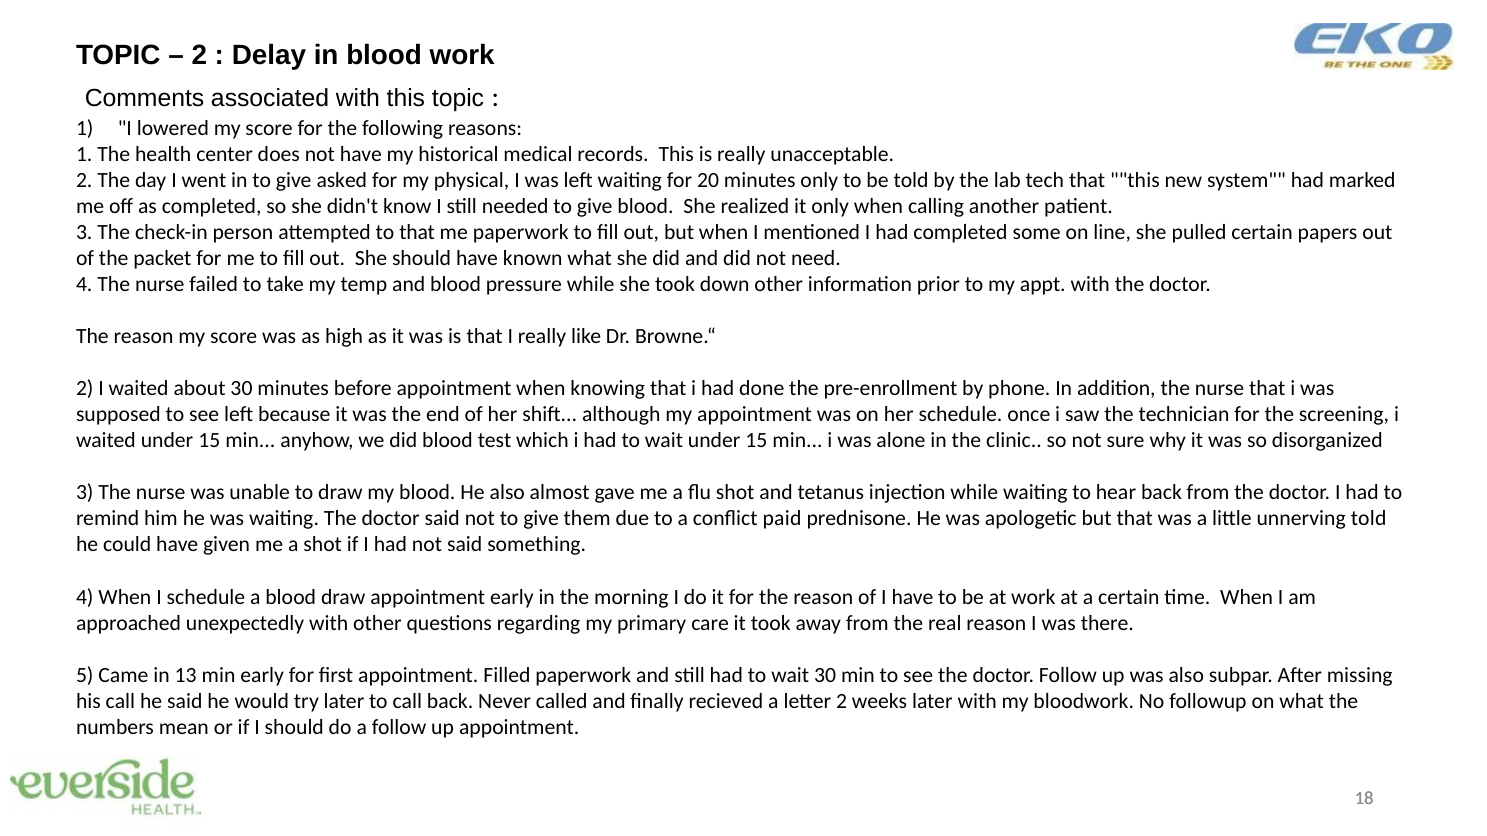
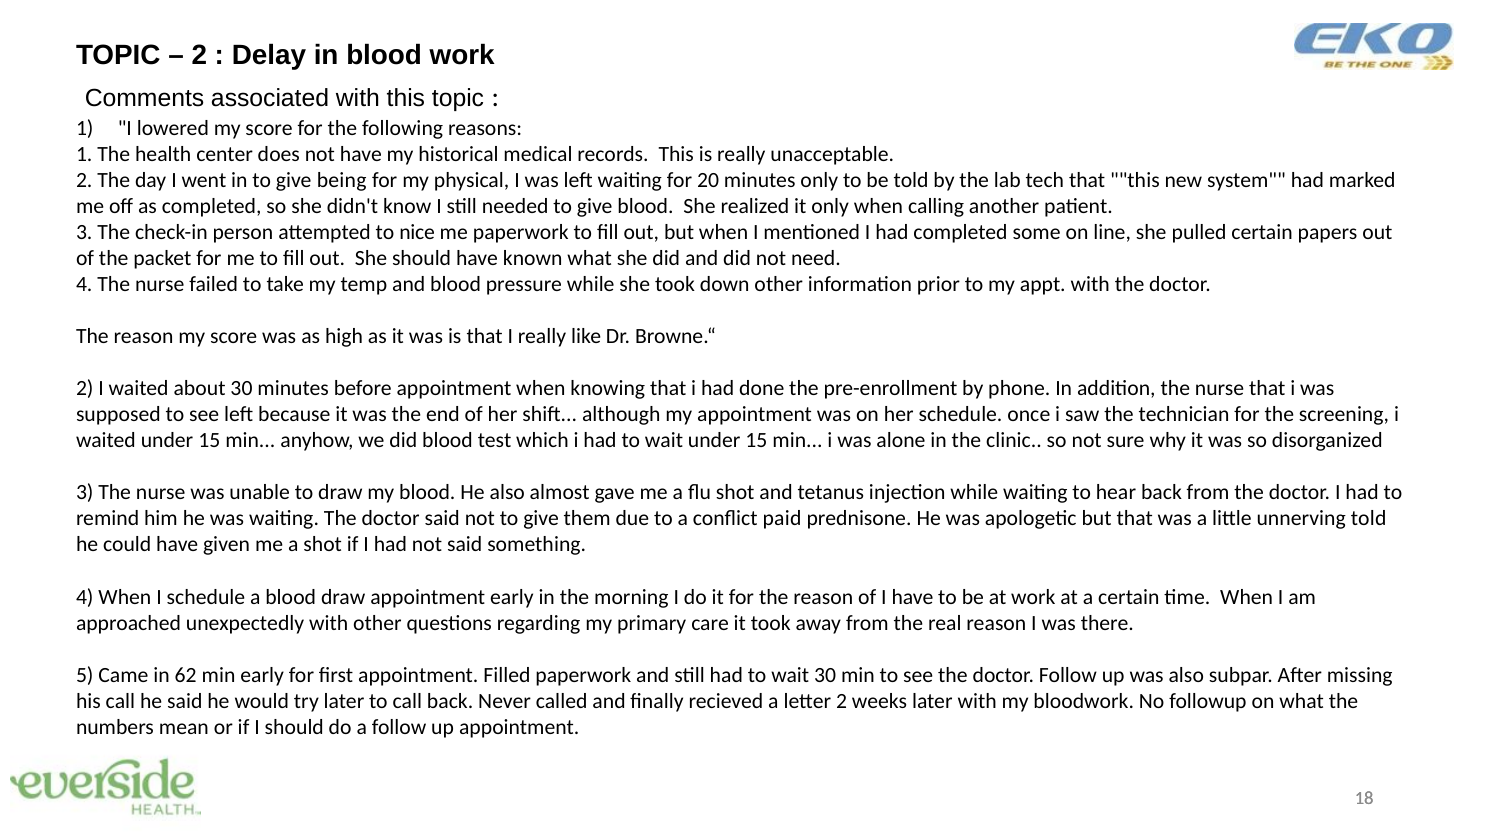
asked: asked -> being
to that: that -> nice
13: 13 -> 62
